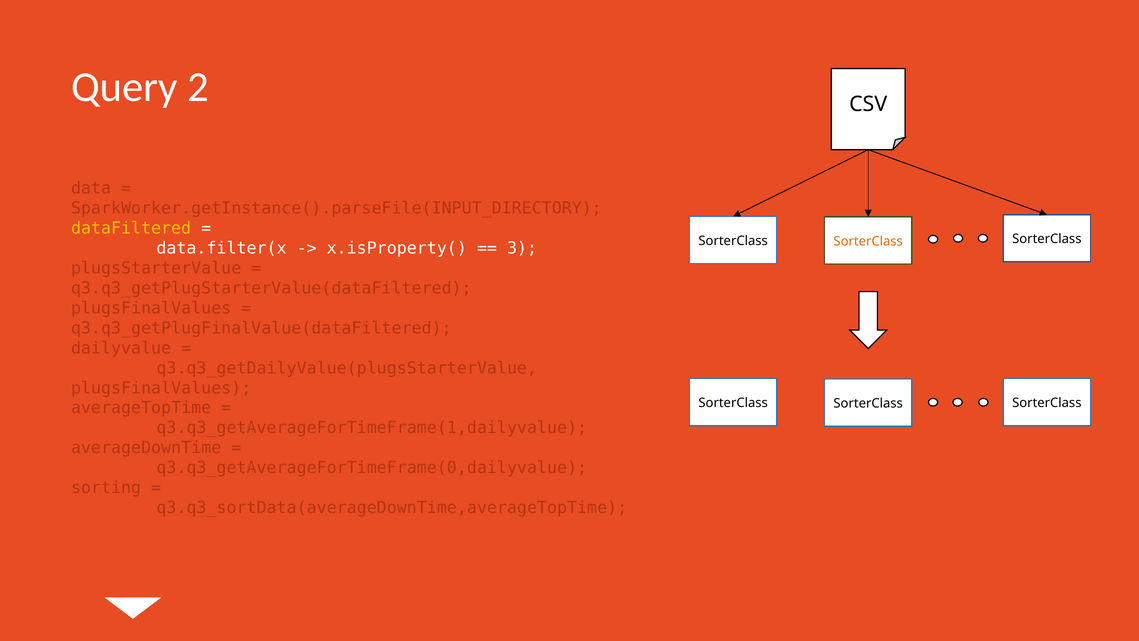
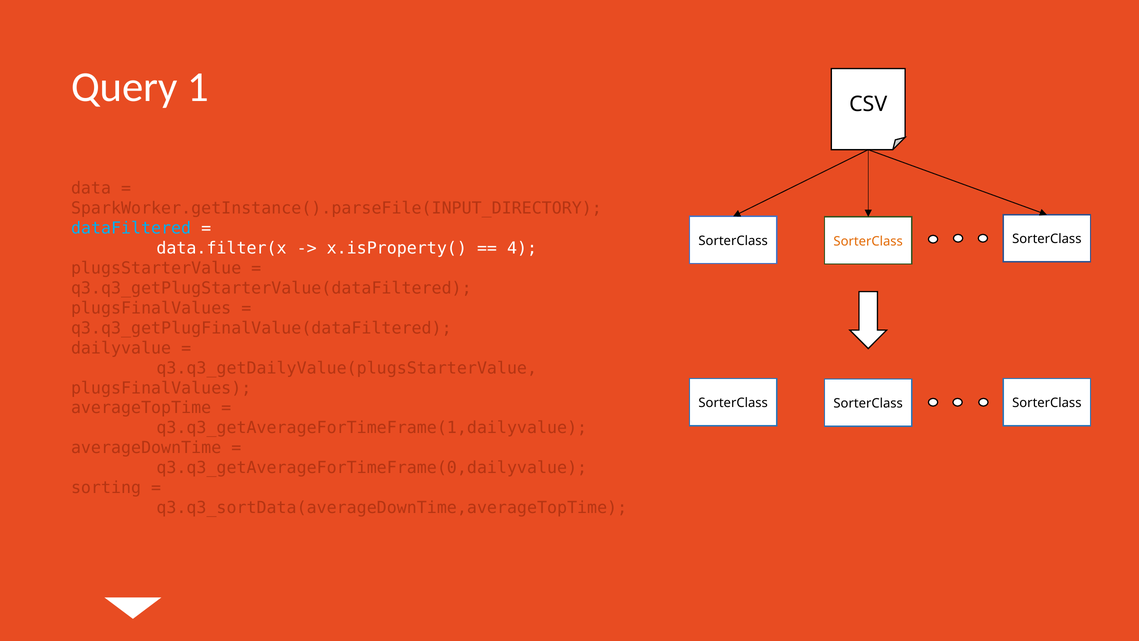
2: 2 -> 1
dataFiltered colour: yellow -> light blue
3: 3 -> 4
